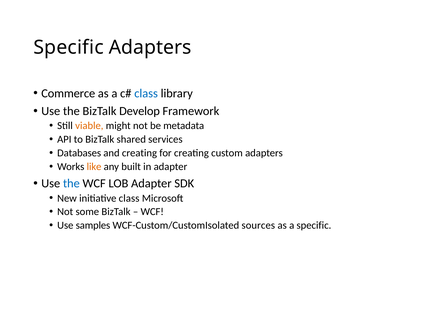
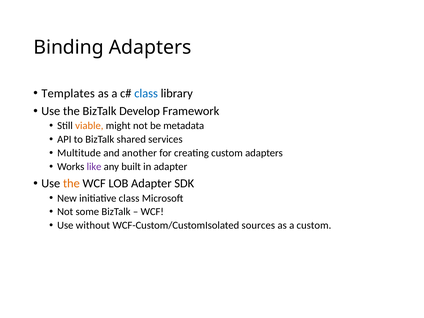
Specific at (69, 48): Specific -> Binding
Commerce: Commerce -> Templates
Databases: Databases -> Multitude
and creating: creating -> another
like colour: orange -> purple
the at (71, 184) colour: blue -> orange
samples: samples -> without
a specific: specific -> custom
